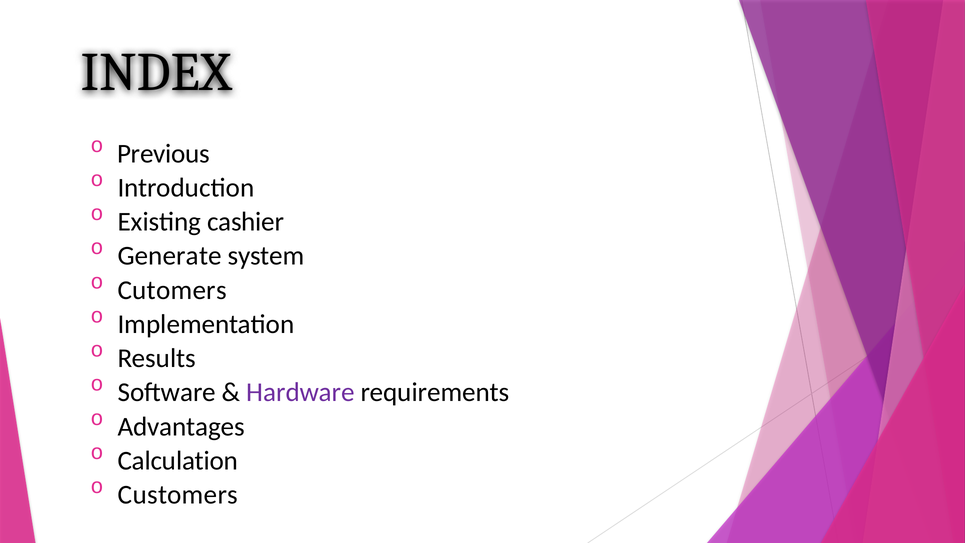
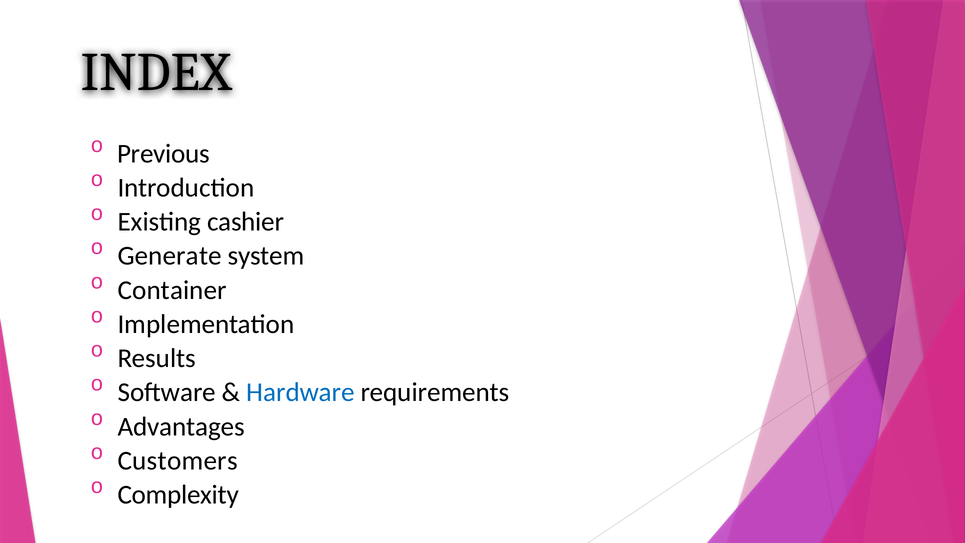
Cutomers: Cutomers -> Container
Hardware colour: purple -> blue
Calculation: Calculation -> Customers
Customers: Customers -> Complexity
